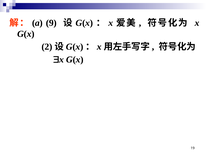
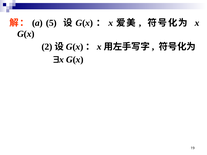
9: 9 -> 5
